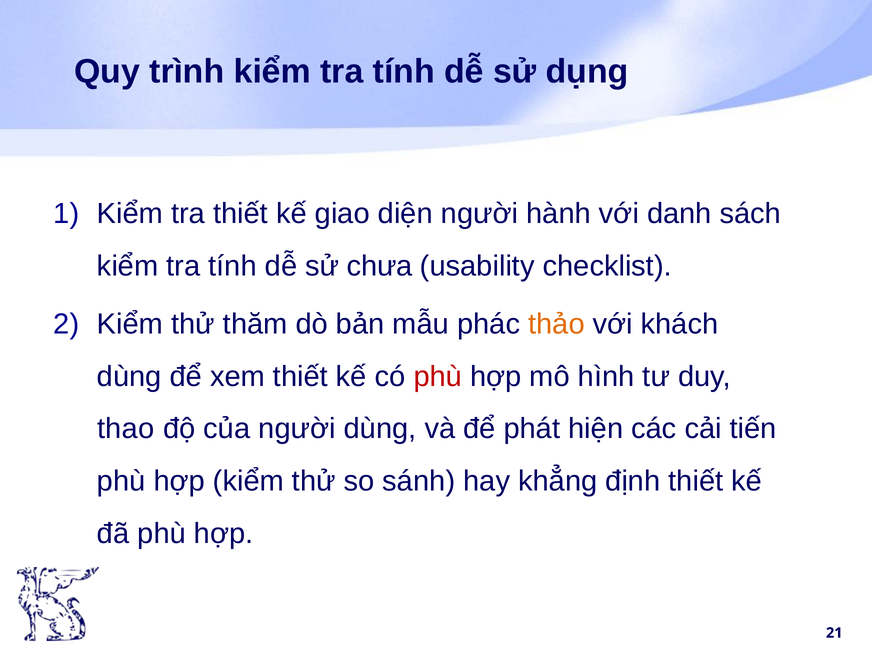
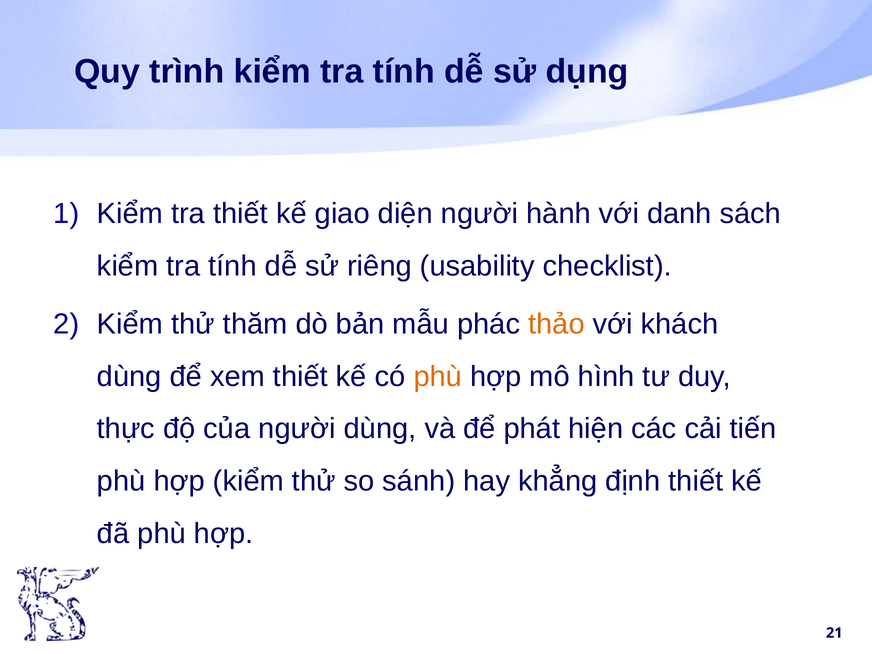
chưa: chưa -> riêng
phù at (438, 376) colour: red -> orange
thao: thao -> thực
